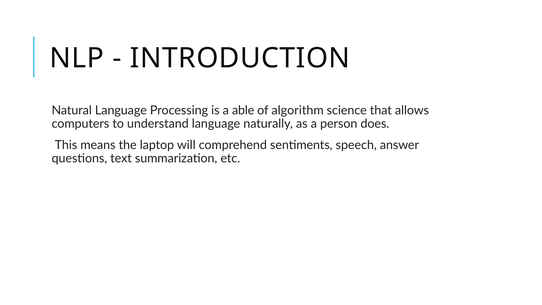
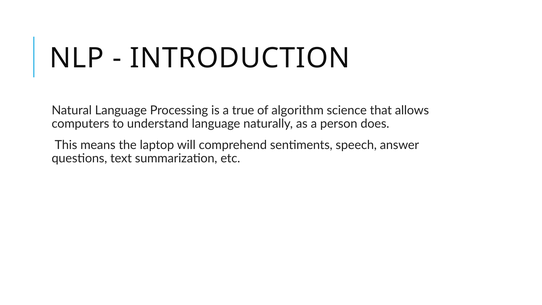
able: able -> true
